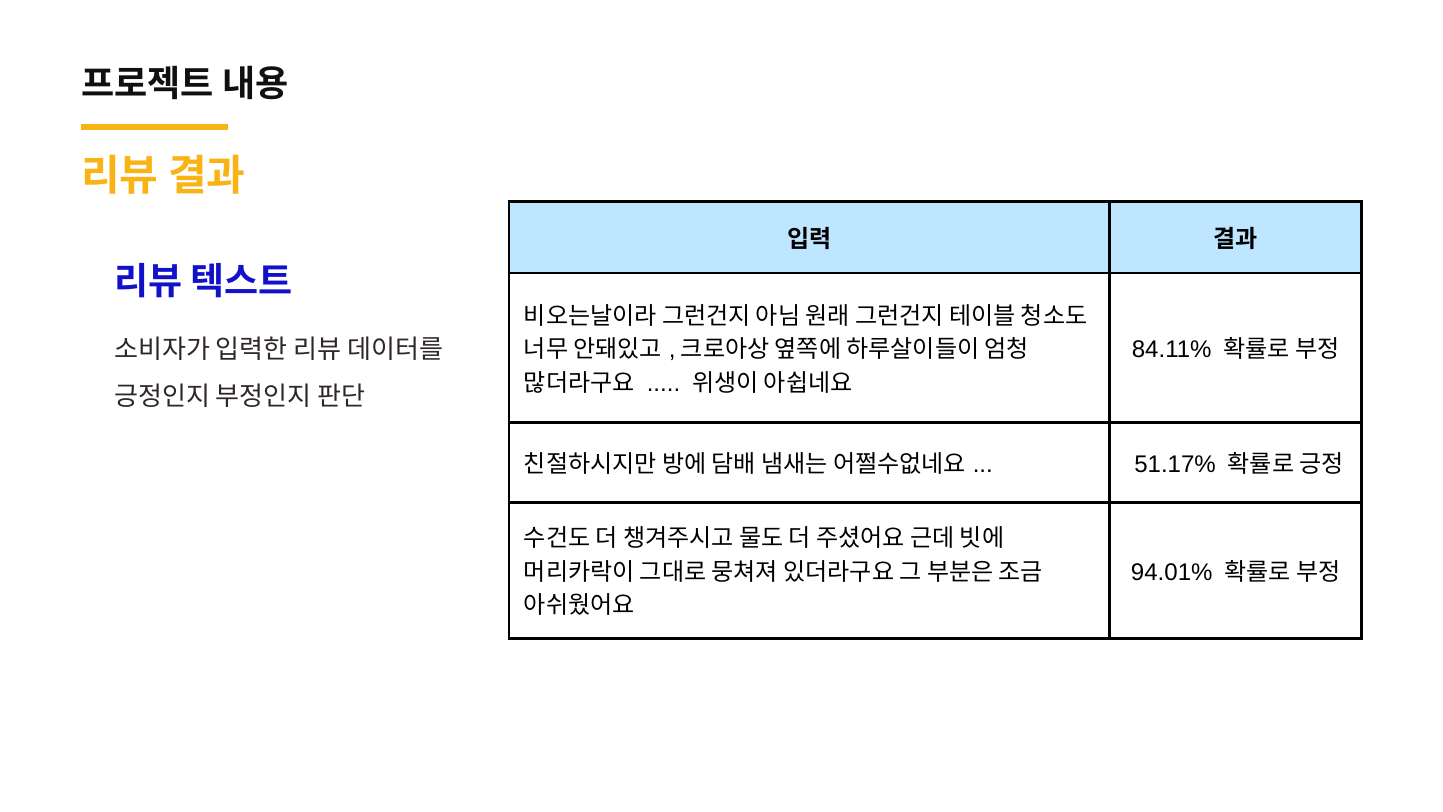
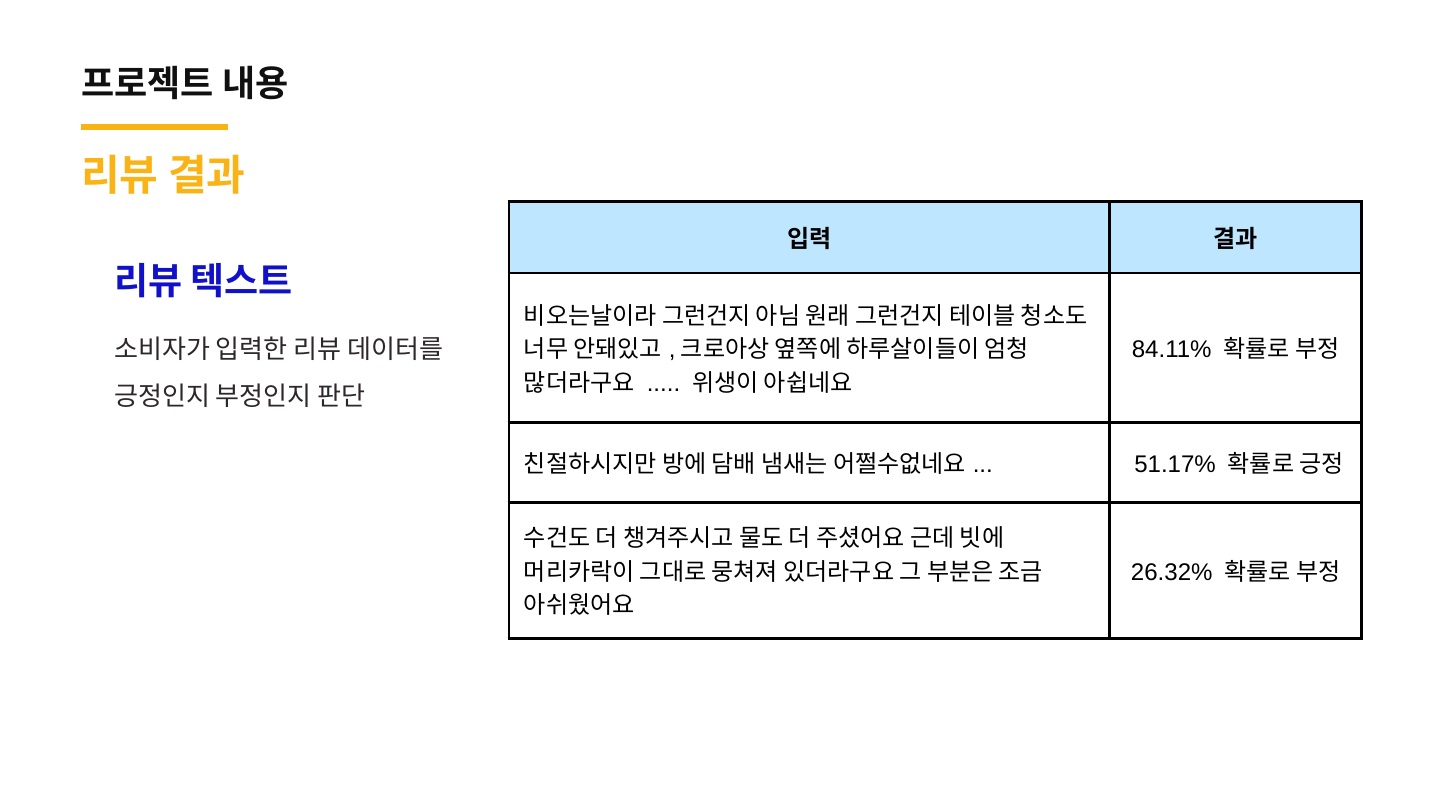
94.01%: 94.01% -> 26.32%
